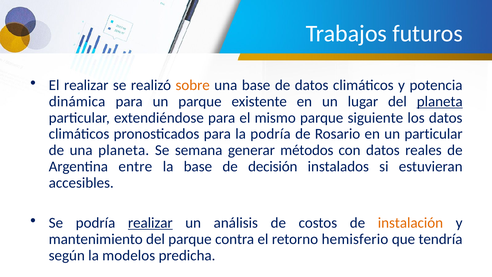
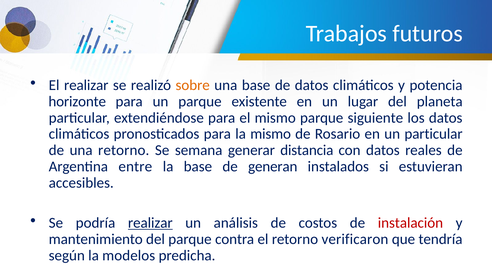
dinámica: dinámica -> horizonte
planeta at (440, 101) underline: present -> none
la podría: podría -> mismo
una planeta: planeta -> retorno
métodos: métodos -> distancia
decisión: decisión -> generan
instalación colour: orange -> red
hemisferio: hemisferio -> verificaron
